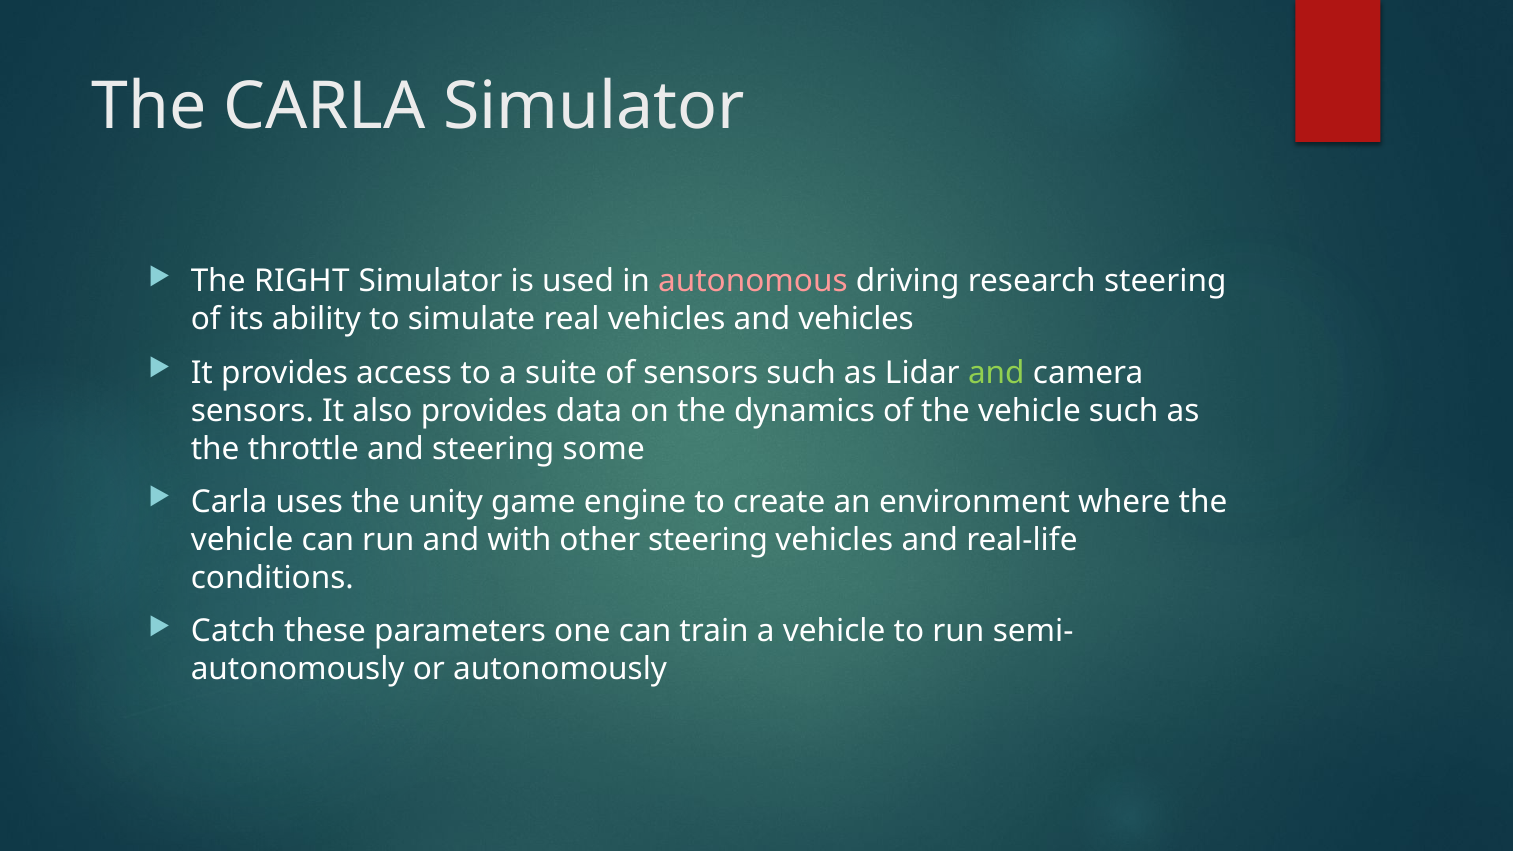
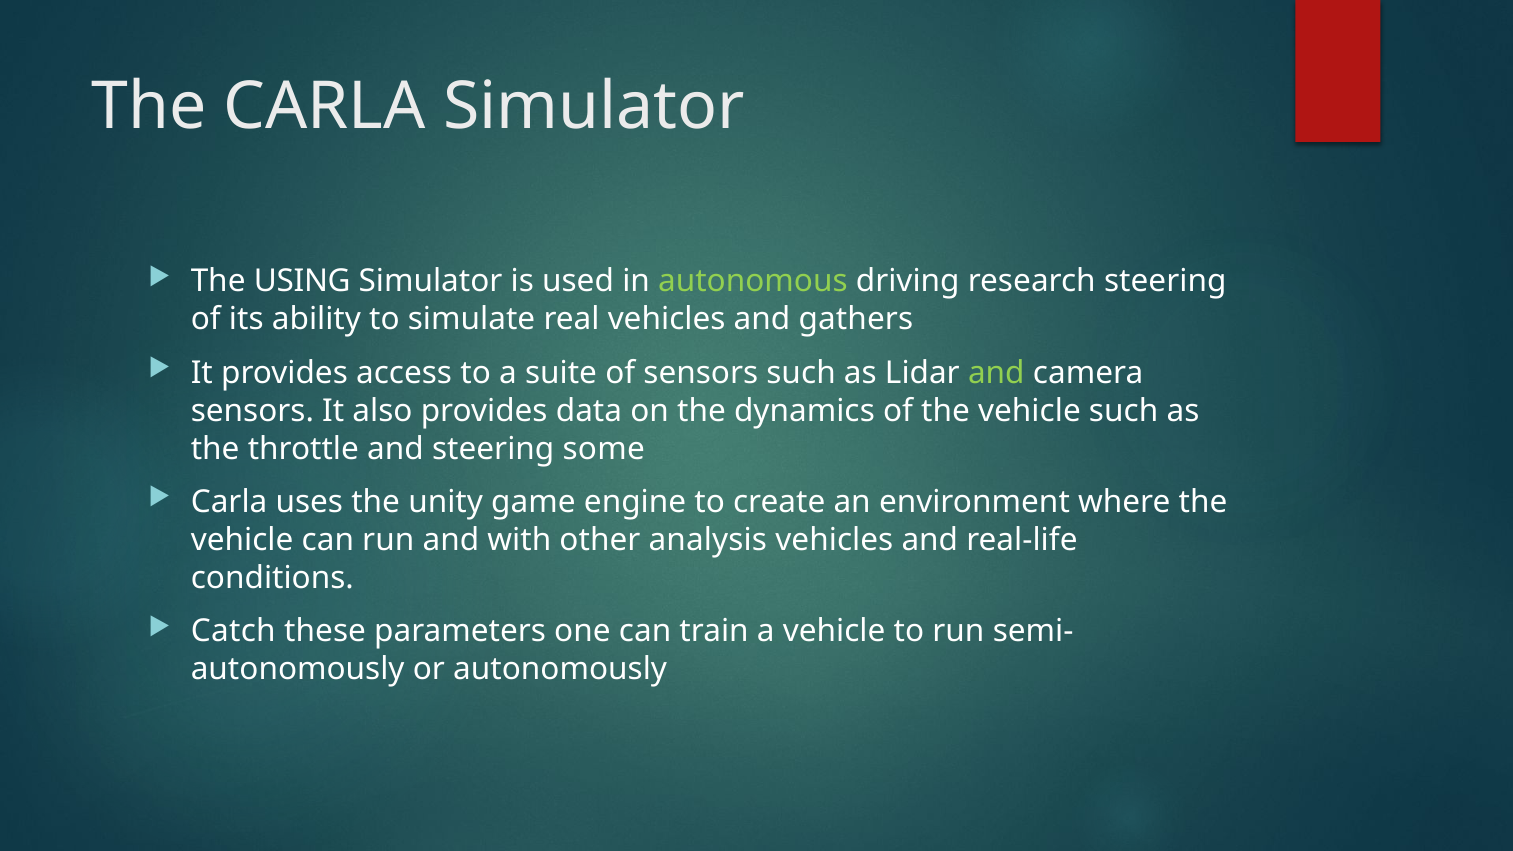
RIGHT: RIGHT -> USING
autonomous colour: pink -> light green
and vehicles: vehicles -> gathers
other steering: steering -> analysis
